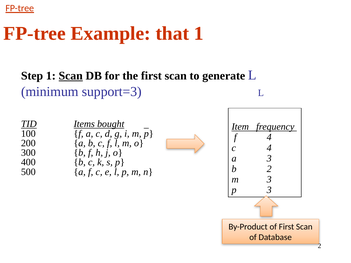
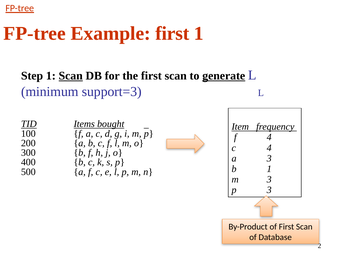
Example that: that -> first
generate underline: none -> present
b 2: 2 -> 1
